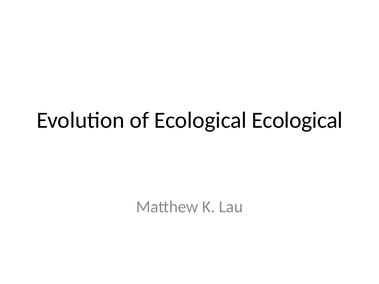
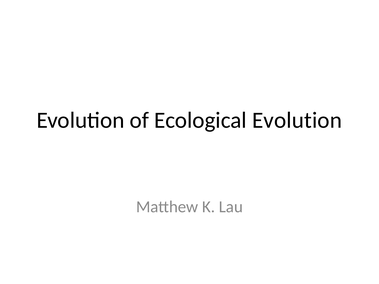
Ecological Ecological: Ecological -> Evolution
